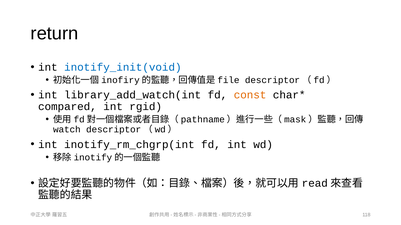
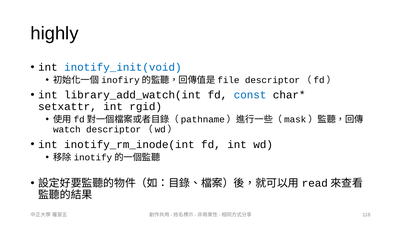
return: return -> highly
const colour: orange -> blue
compared: compared -> setxattr
inotify_rm_chgrp(int: inotify_rm_chgrp(int -> inotify_rm_inode(int
